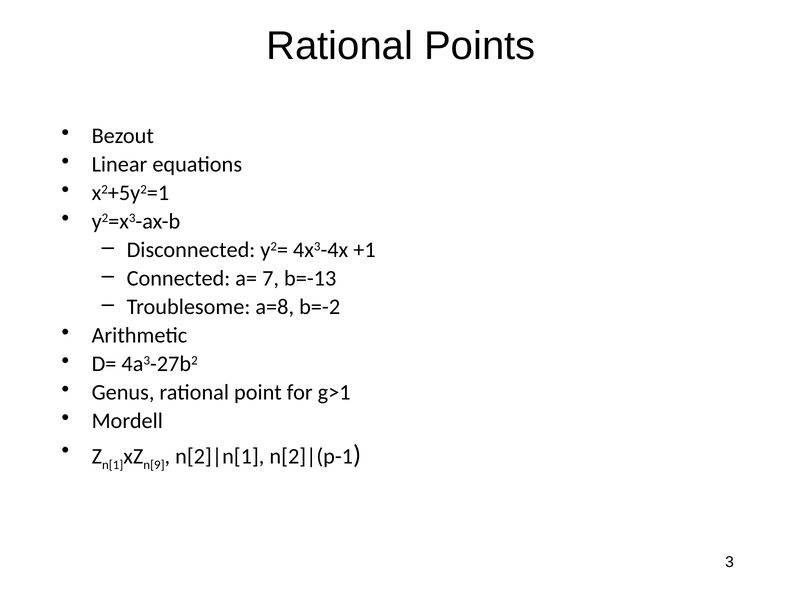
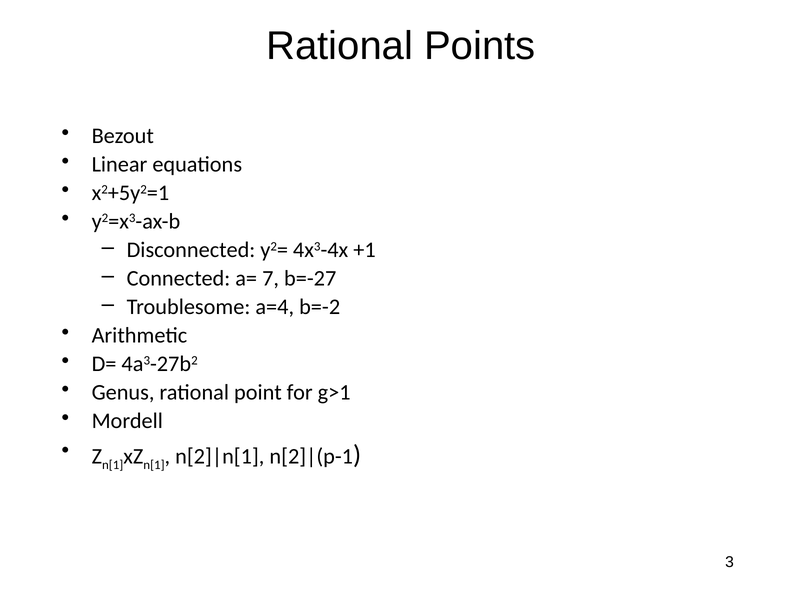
b=-13: b=-13 -> b=-27
a=8: a=8 -> a=4
n[9 at (154, 465): n[9 -> n[1
